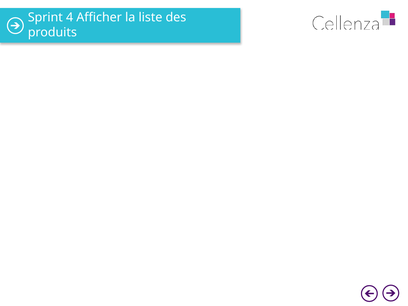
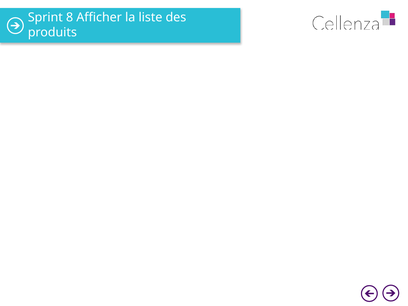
4: 4 -> 8
